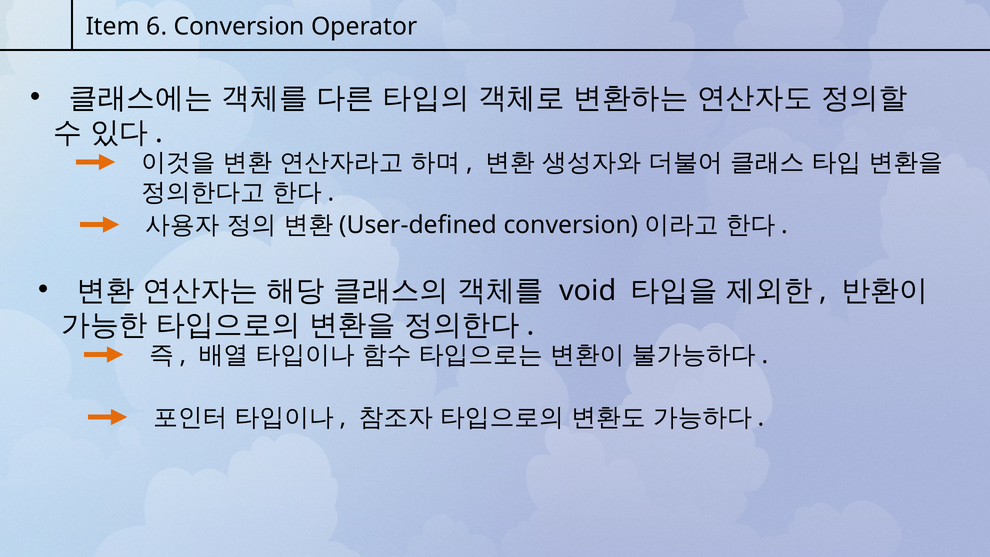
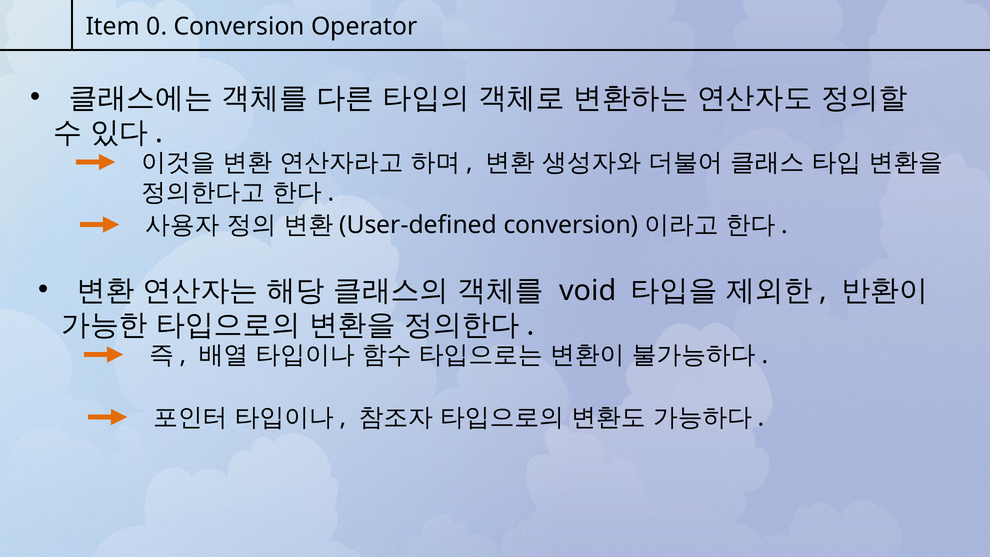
6: 6 -> 0
